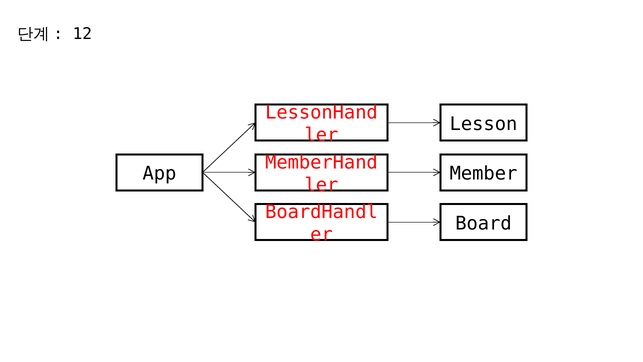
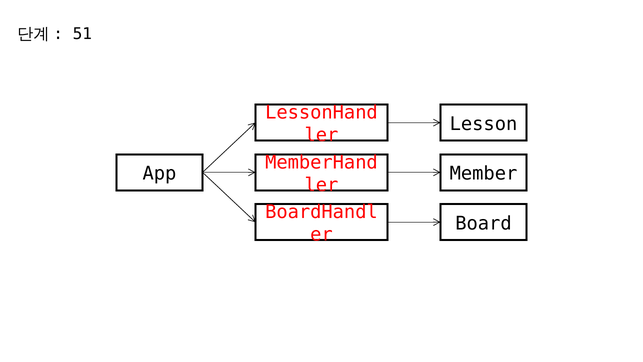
12: 12 -> 51
